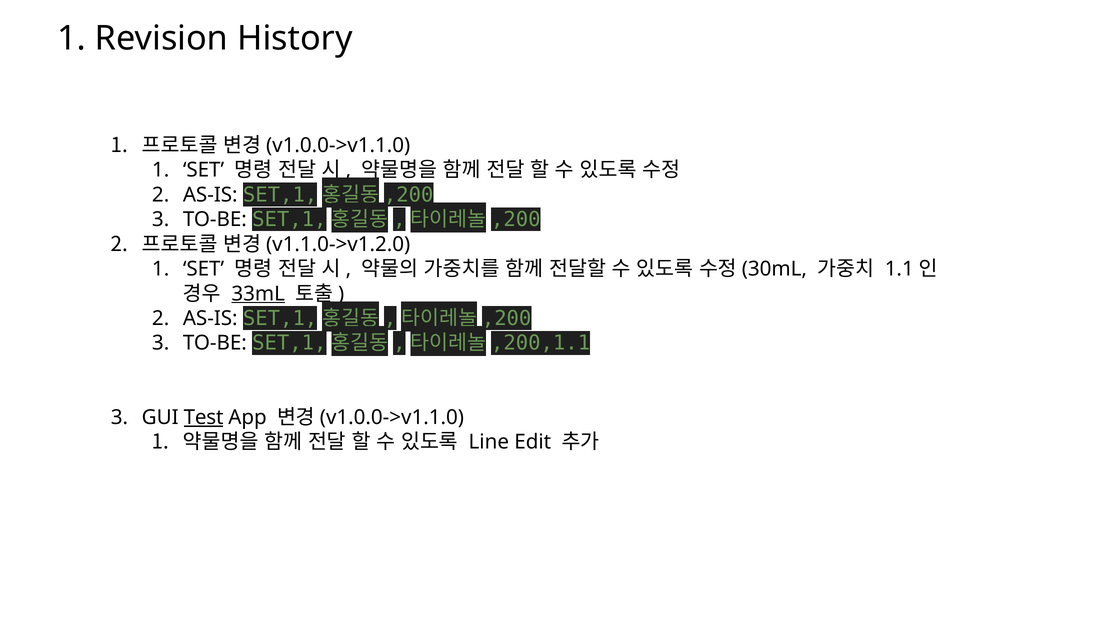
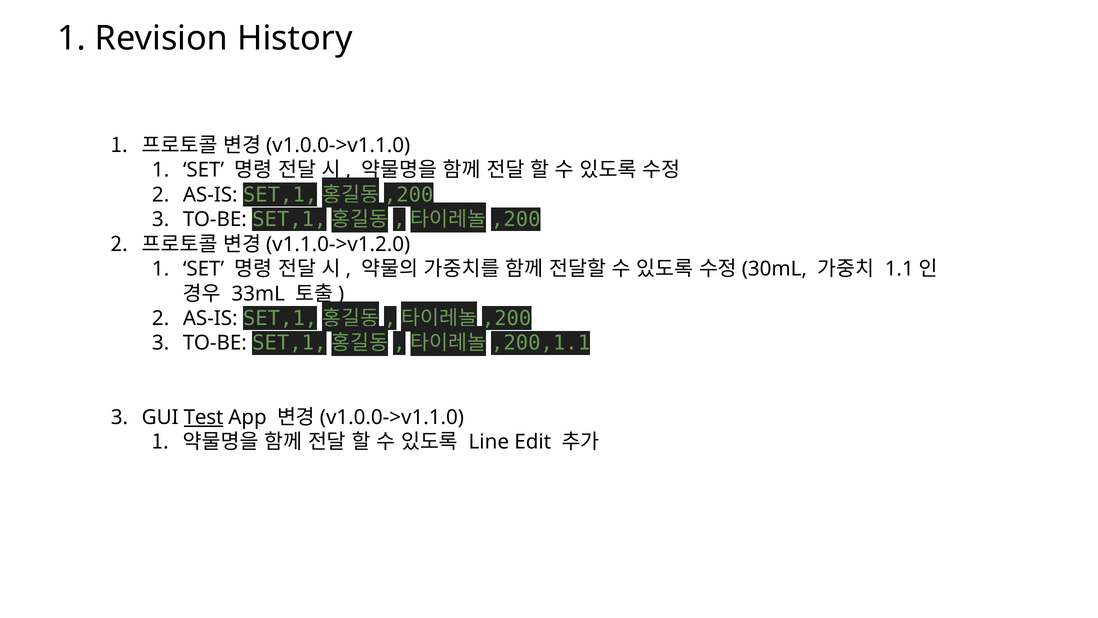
33mL underline: present -> none
